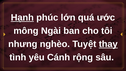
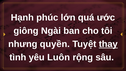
Hạnh underline: present -> none
mông: mông -> giông
nghèo: nghèo -> quyền
Cánh: Cánh -> Luôn
